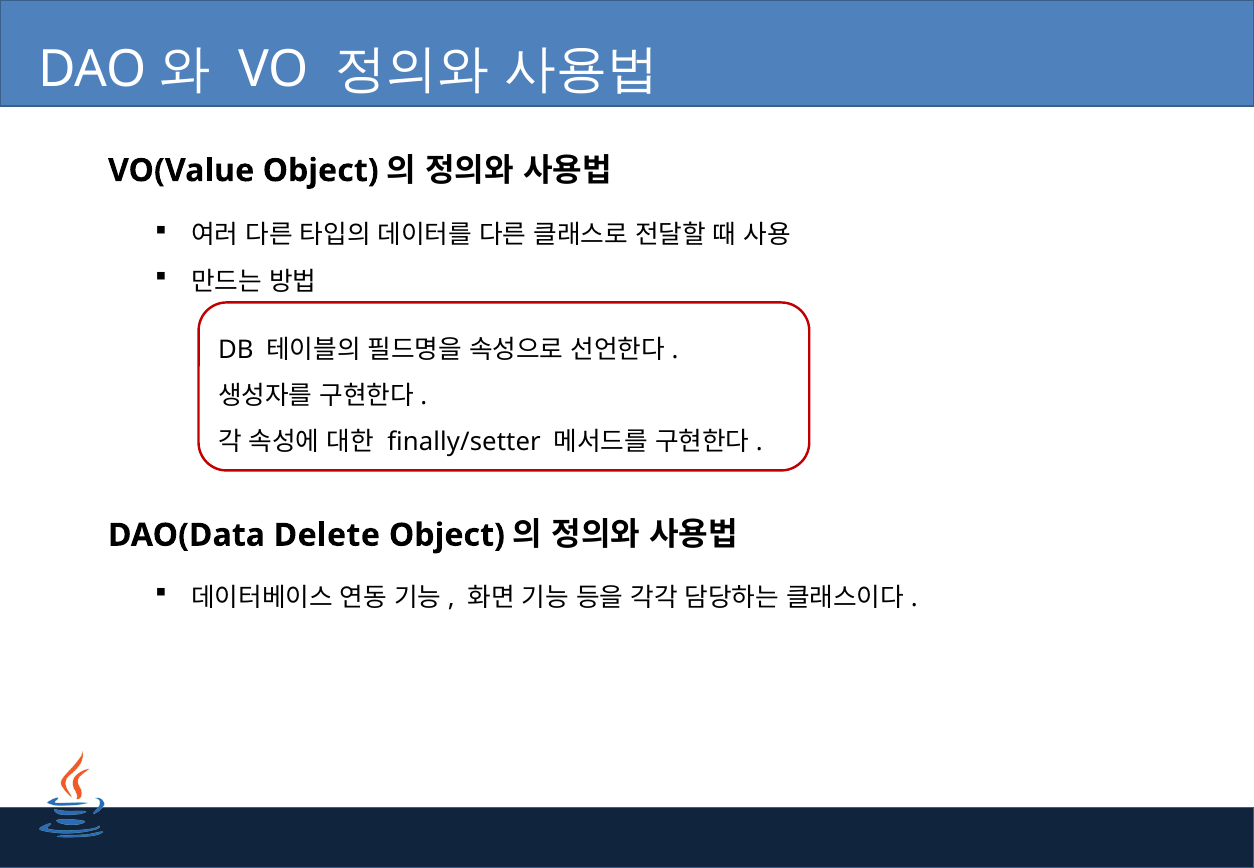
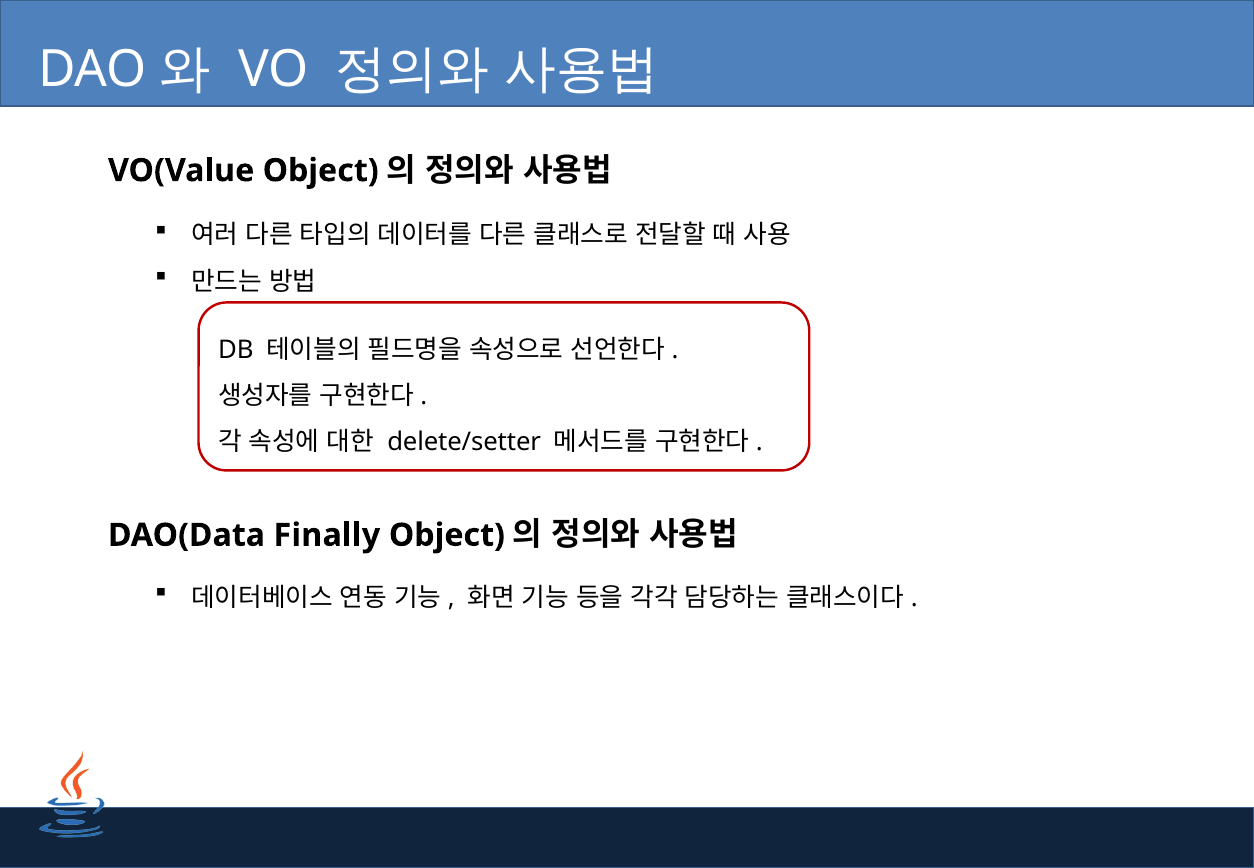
finally/setter: finally/setter -> delete/setter
Delete: Delete -> Finally
